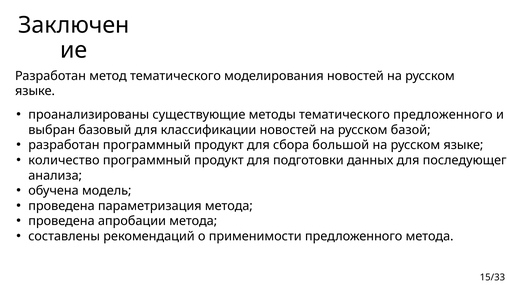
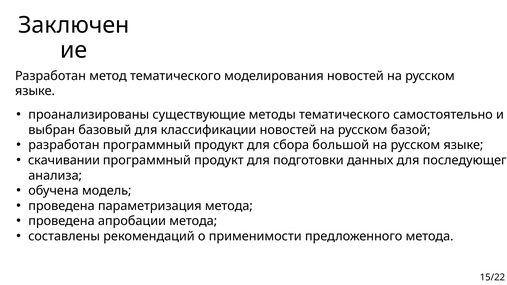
тематического предложенного: предложенного -> самостоятельно
количество: количество -> скачивании
15/33: 15/33 -> 15/22
